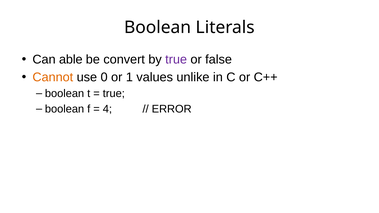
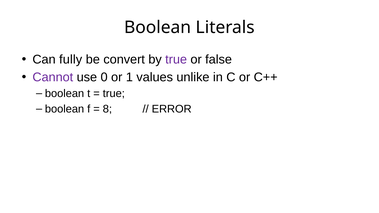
able: able -> fully
Cannot colour: orange -> purple
4: 4 -> 8
